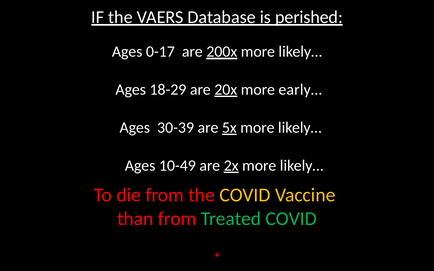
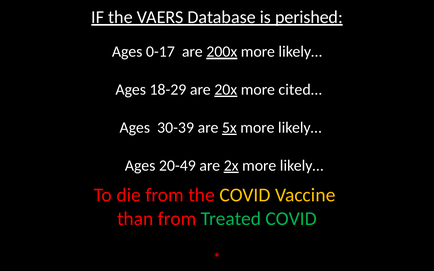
early…: early… -> cited…
10-49: 10-49 -> 20-49
